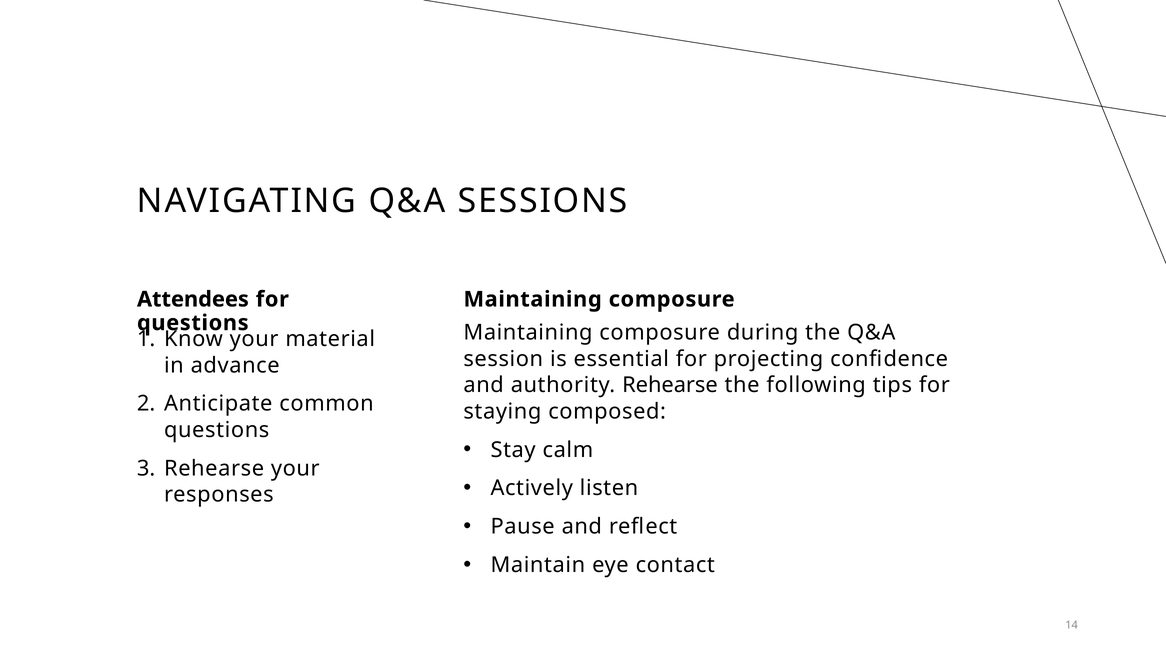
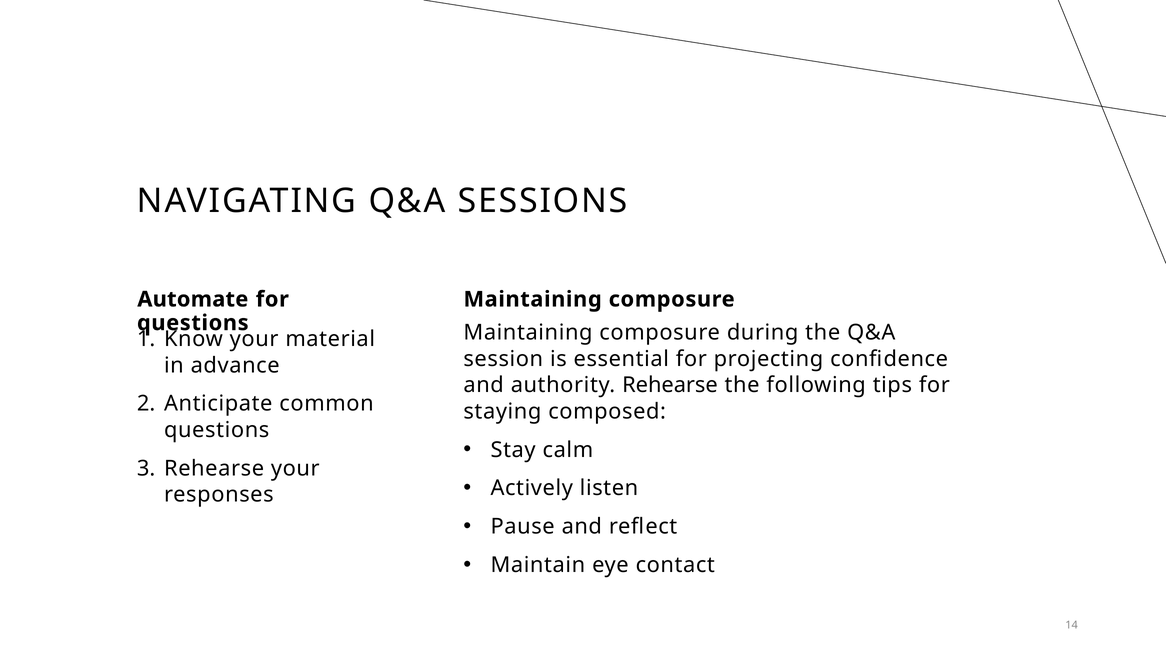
Attendees: Attendees -> Automate
